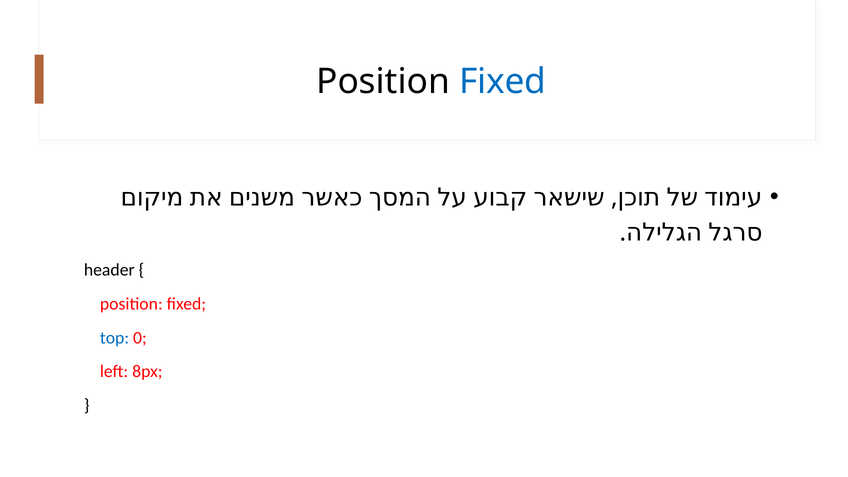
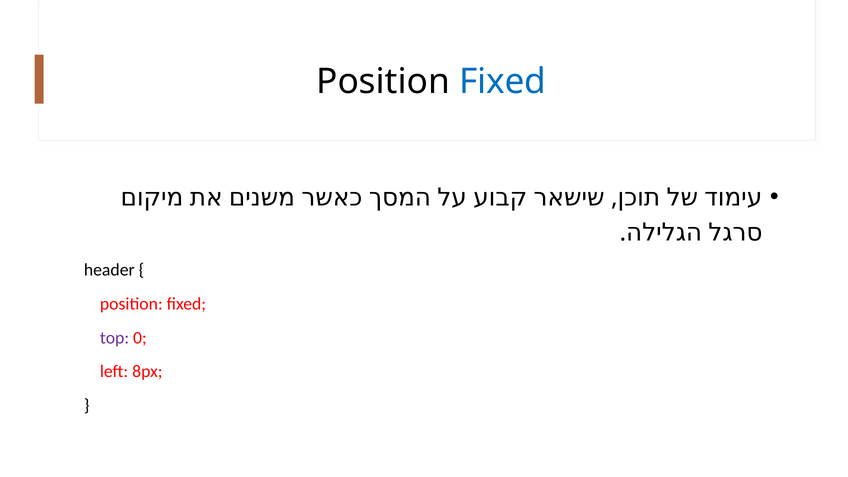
top colour: blue -> purple
